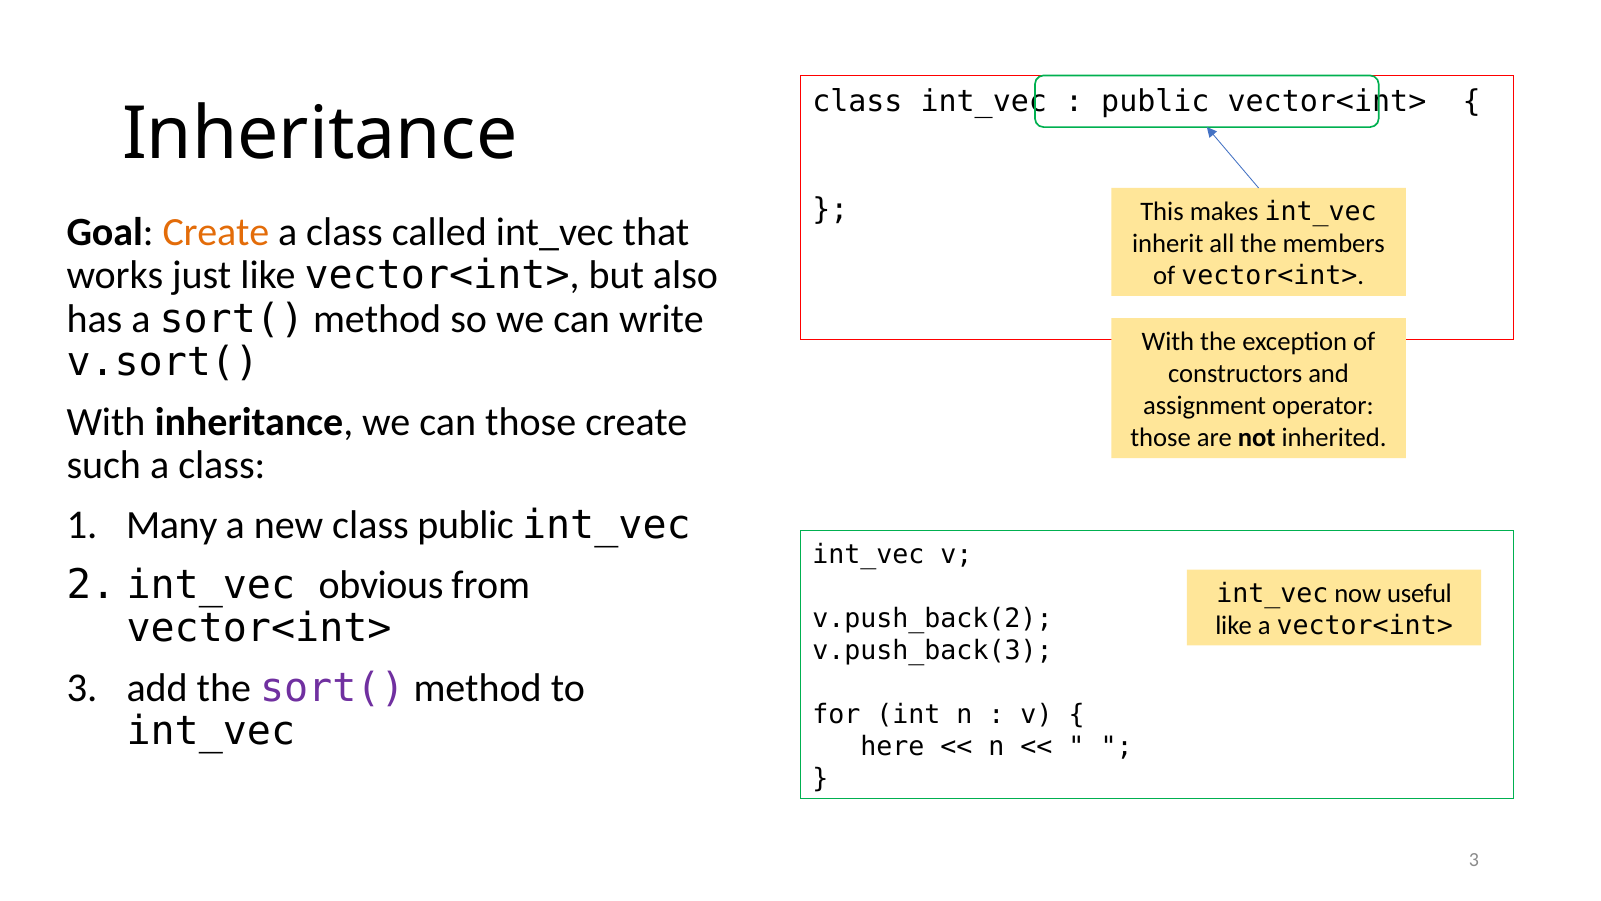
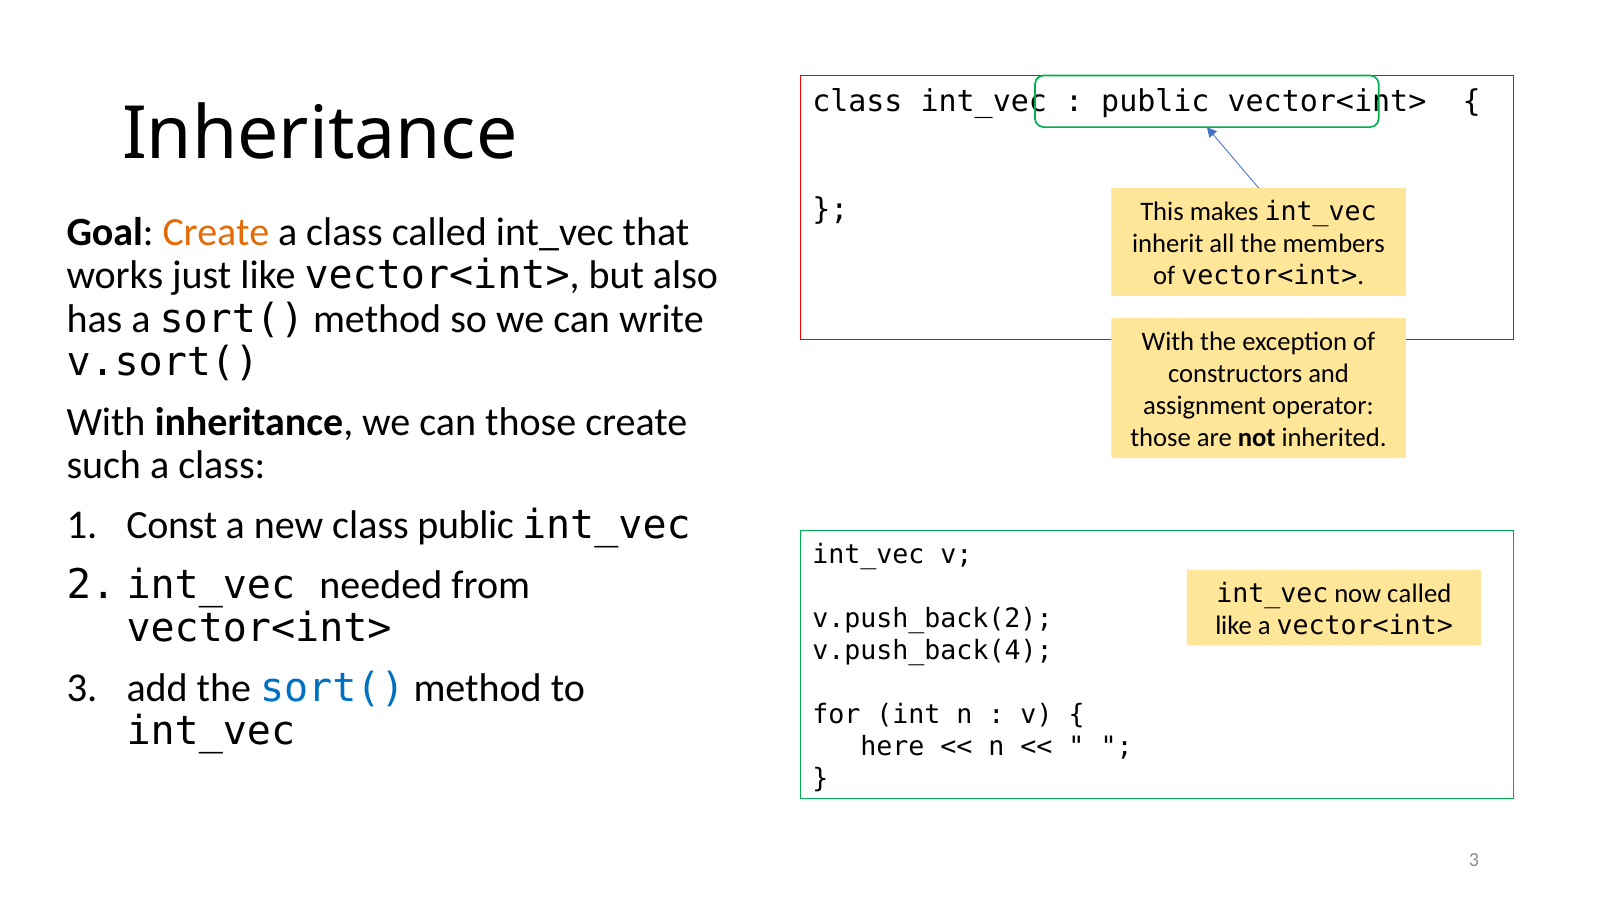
Many: Many -> Const
obvious: obvious -> needed
now useful: useful -> called
v.push_back(3: v.push_back(3 -> v.push_back(4
sort( at (332, 688) colour: purple -> blue
